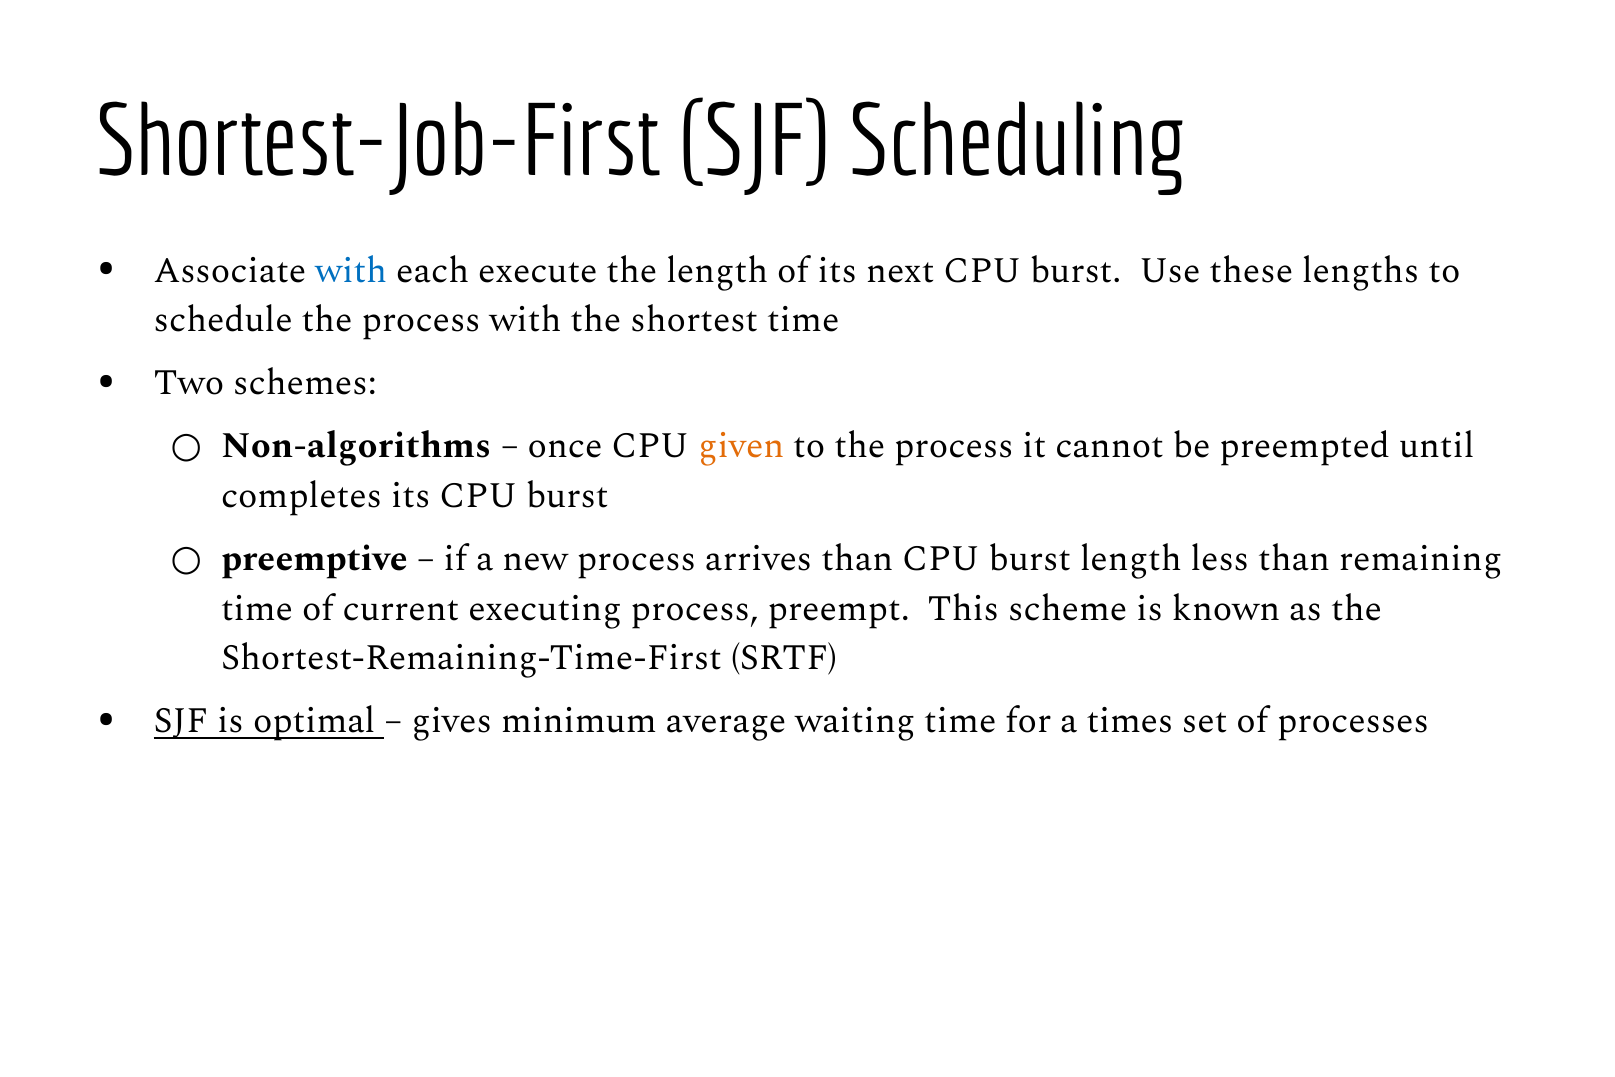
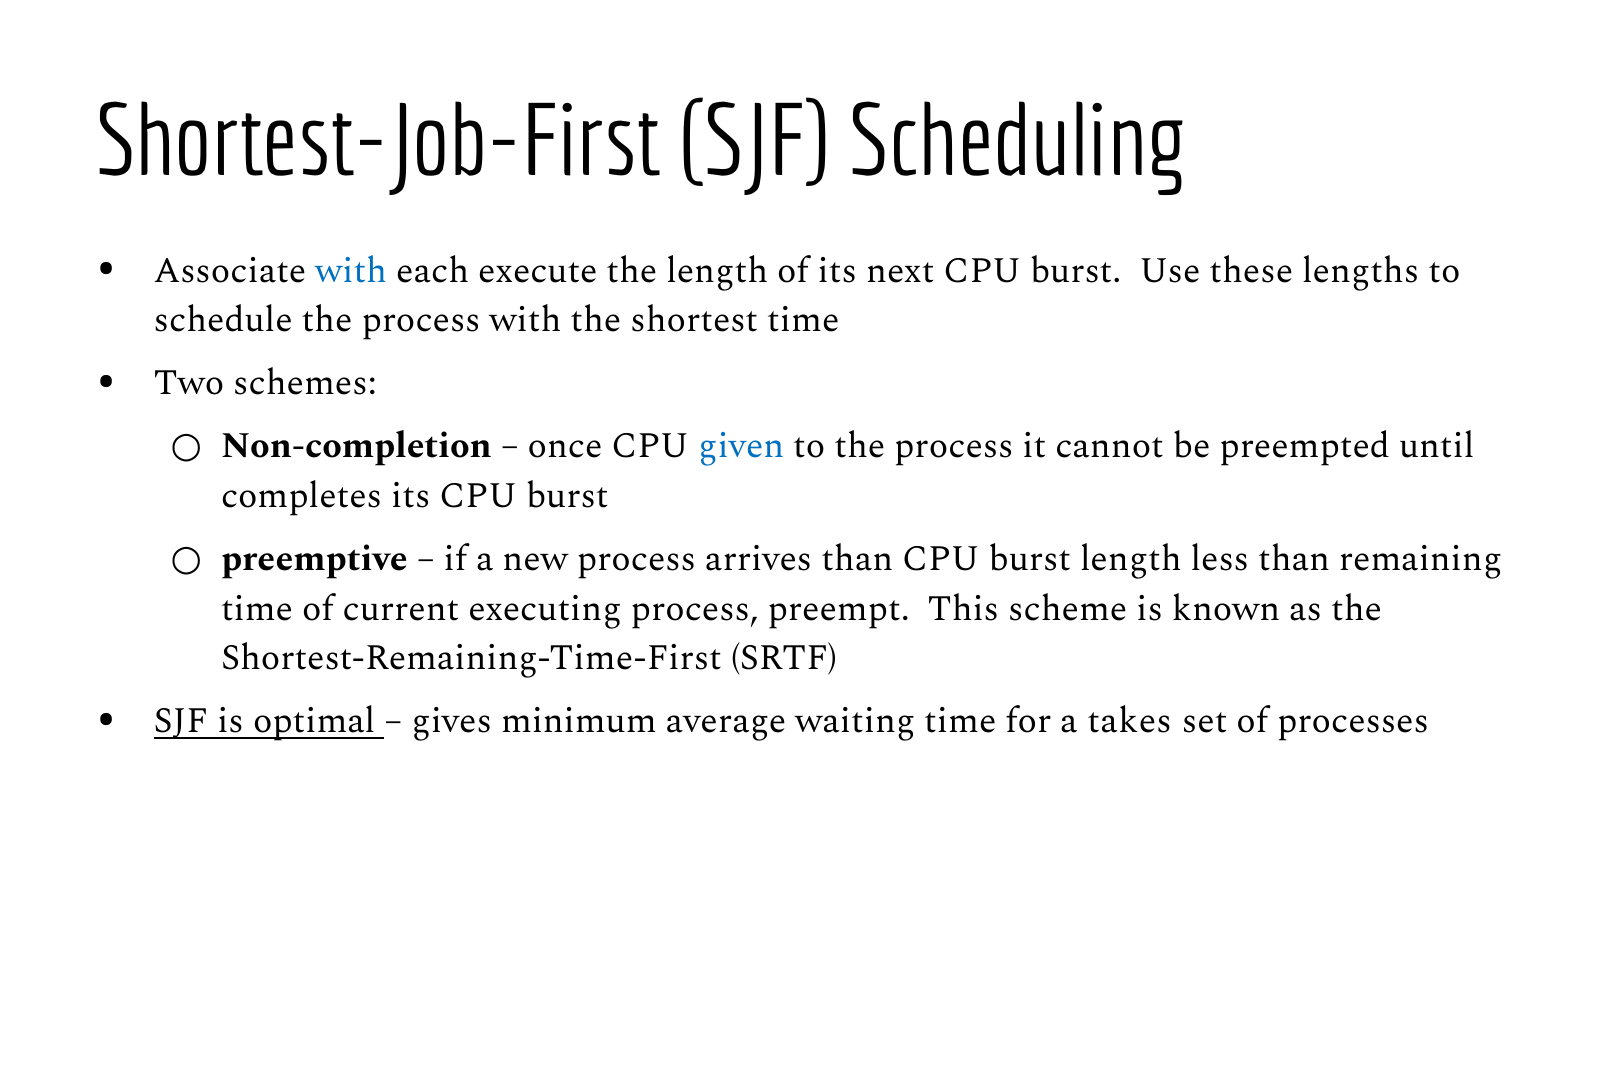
Non-algorithms: Non-algorithms -> Non-completion
given colour: orange -> blue
times: times -> takes
